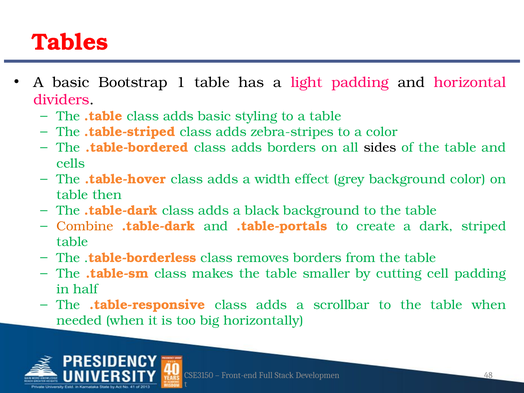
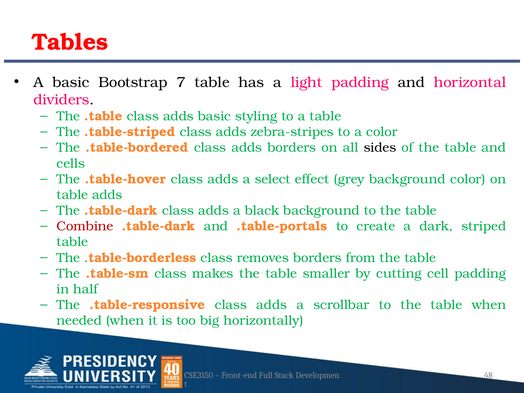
1: 1 -> 7
width: width -> select
table then: then -> adds
Combine colour: orange -> red
